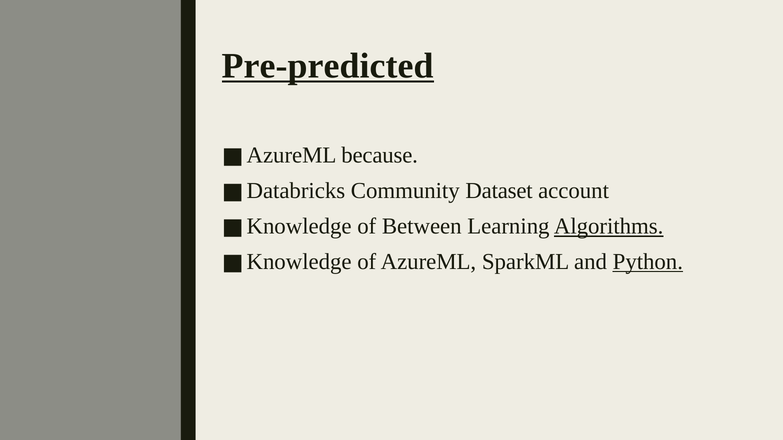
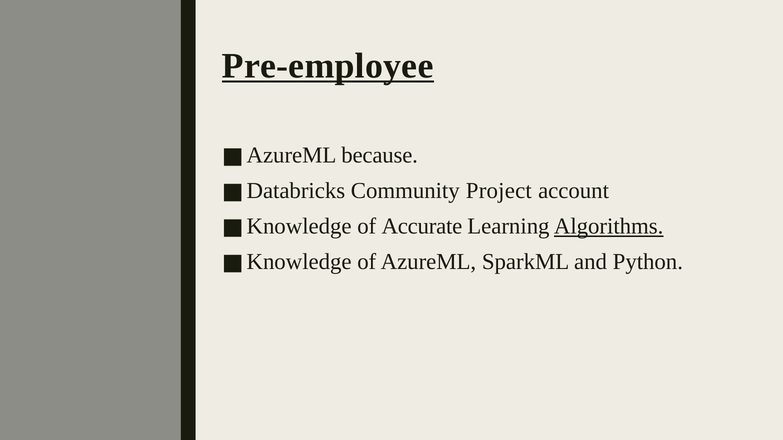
Pre-predicted: Pre-predicted -> Pre-employee
Dataset: Dataset -> Project
Between: Between -> Accurate
Python underline: present -> none
